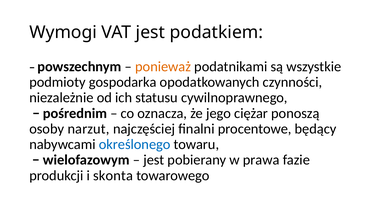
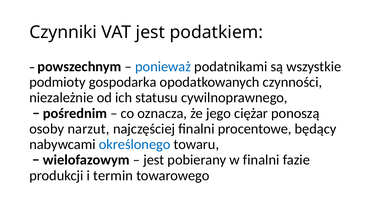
Wymogi: Wymogi -> Czynniki
ponieważ colour: orange -> blue
w prawa: prawa -> finalni
skonta: skonta -> termin
